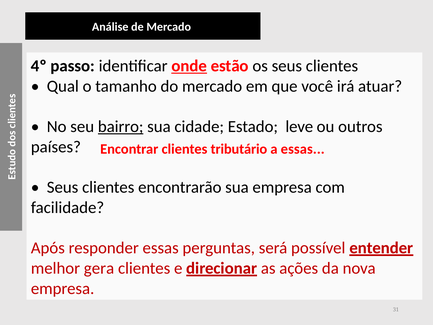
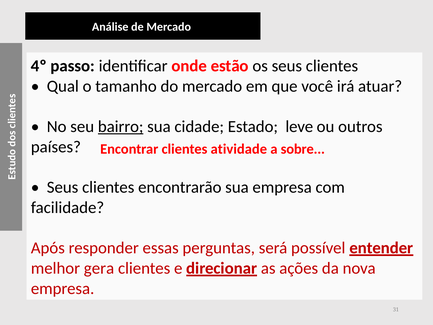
onde underline: present -> none
tributário: tributário -> atividade
a essas: essas -> sobre
